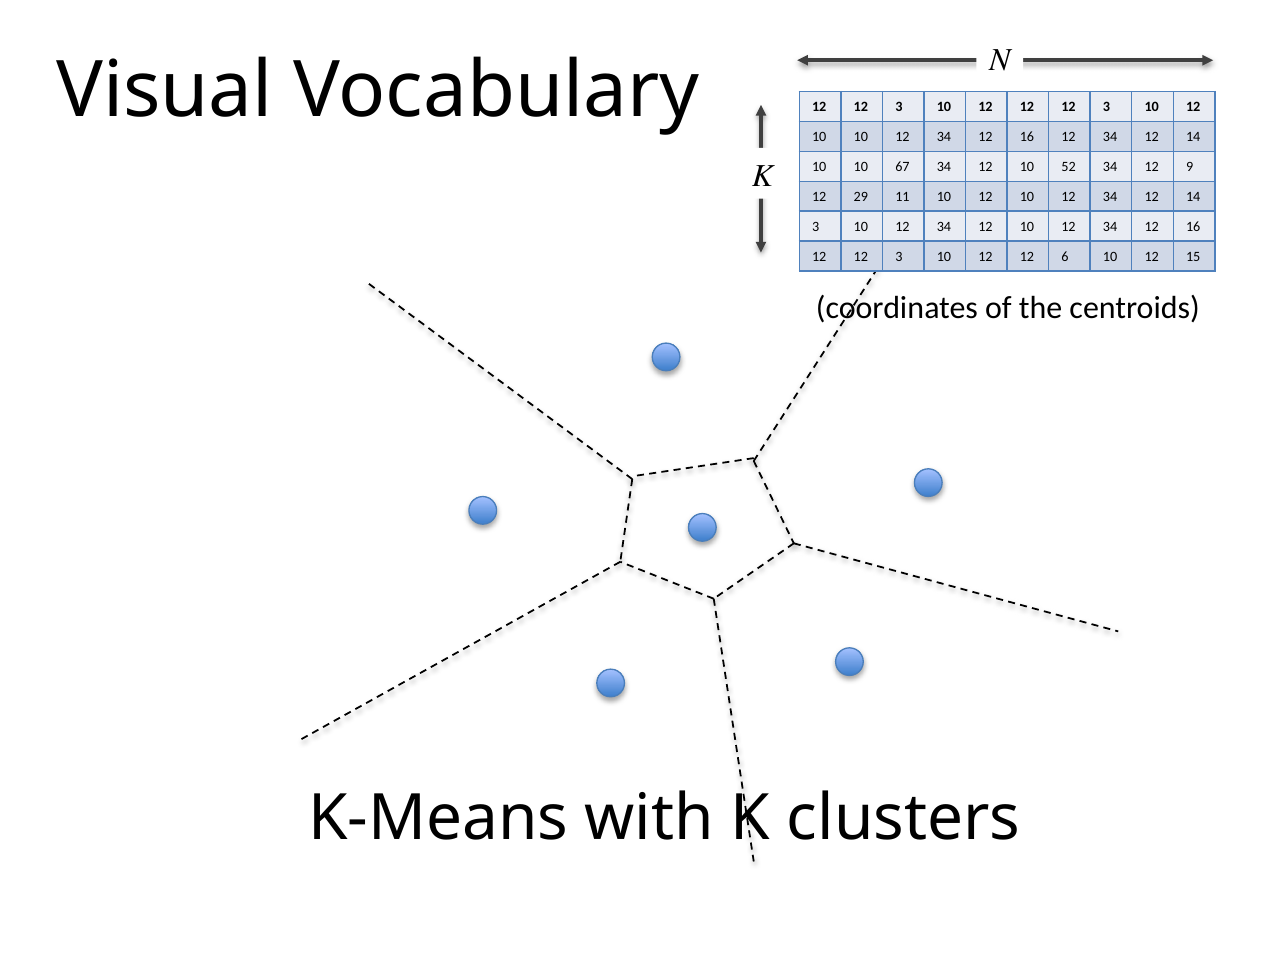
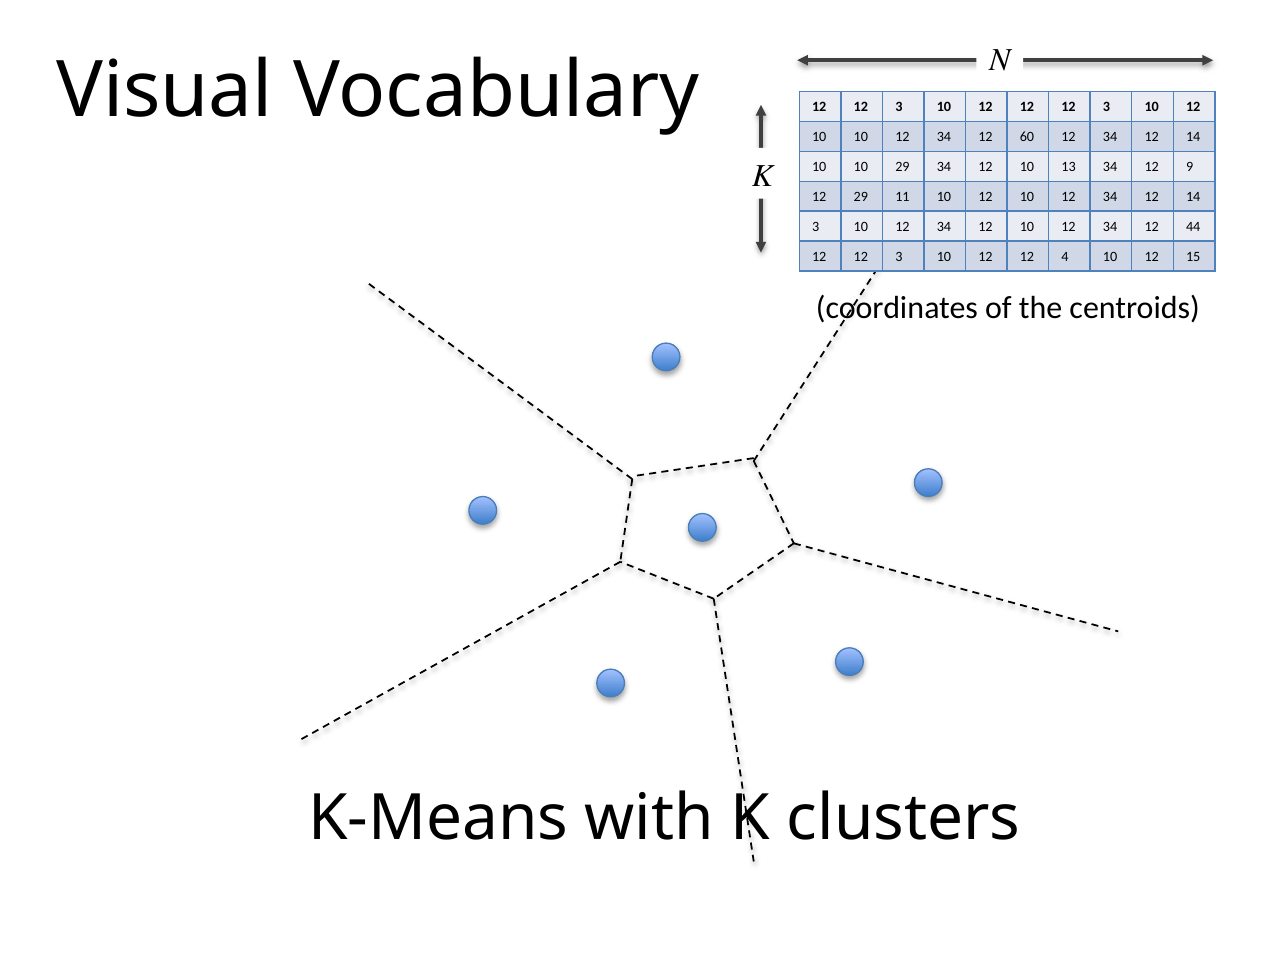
16 at (1027, 137): 16 -> 60
10 67: 67 -> 29
52: 52 -> 13
16 at (1193, 227): 16 -> 44
6: 6 -> 4
